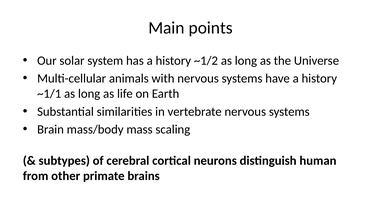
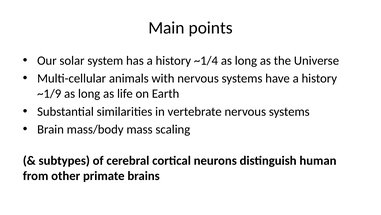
~1/2: ~1/2 -> ~1/4
~1/1: ~1/1 -> ~1/9
